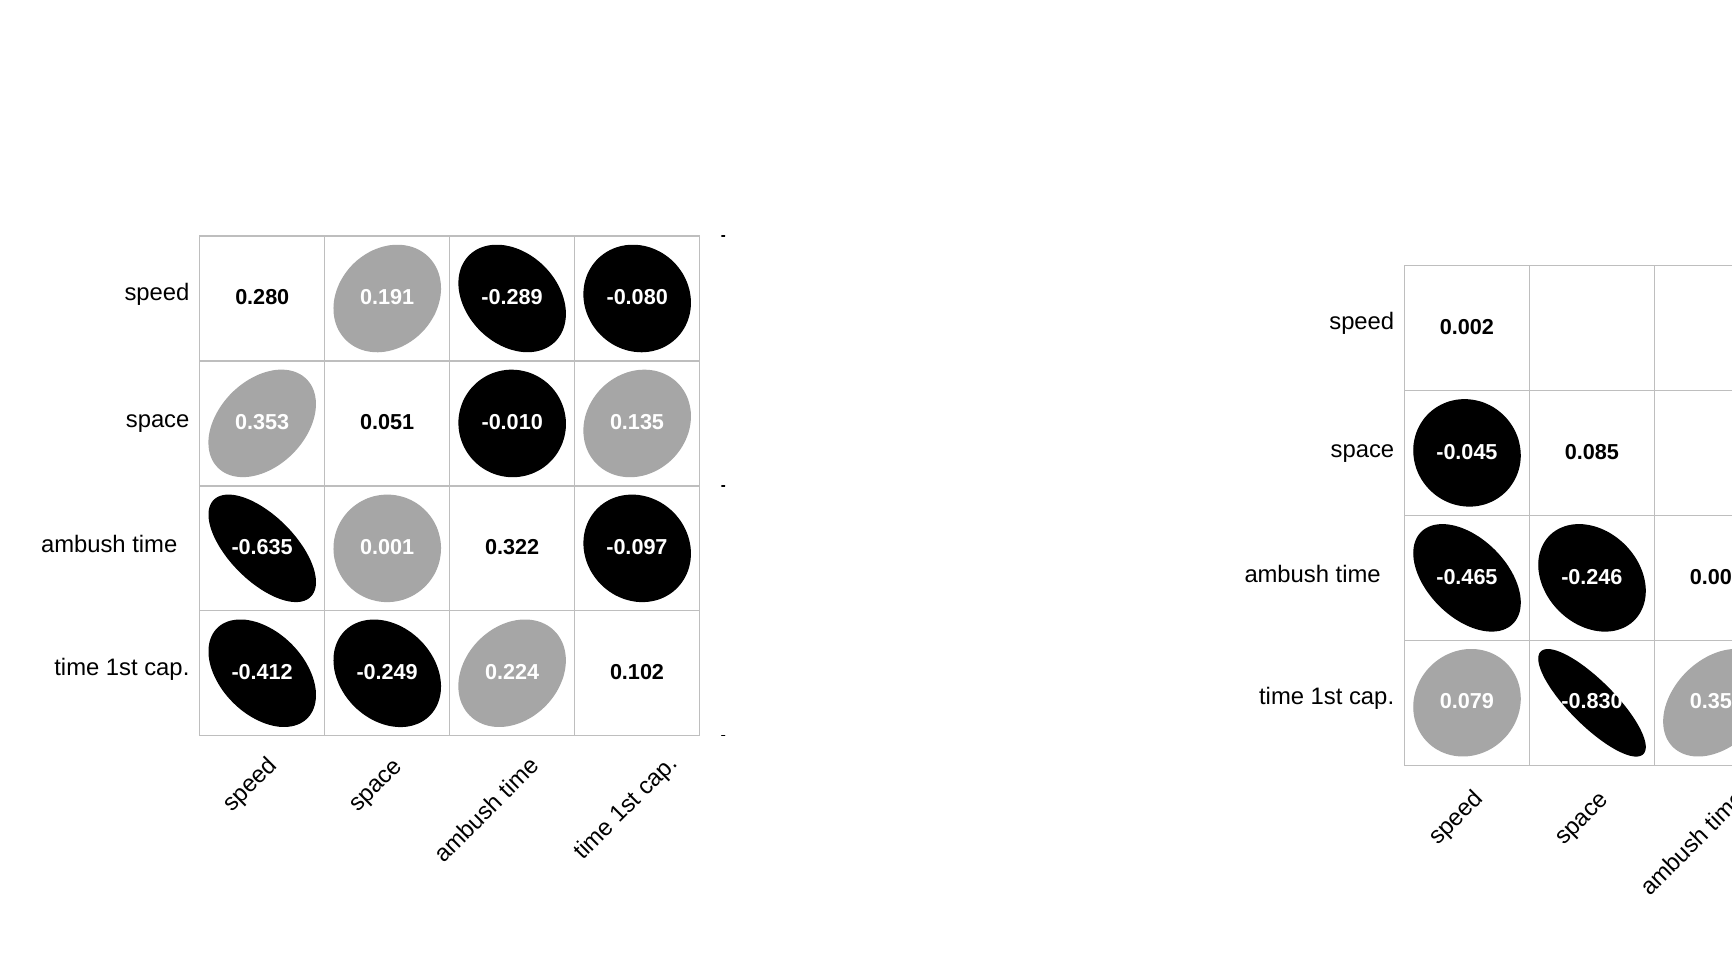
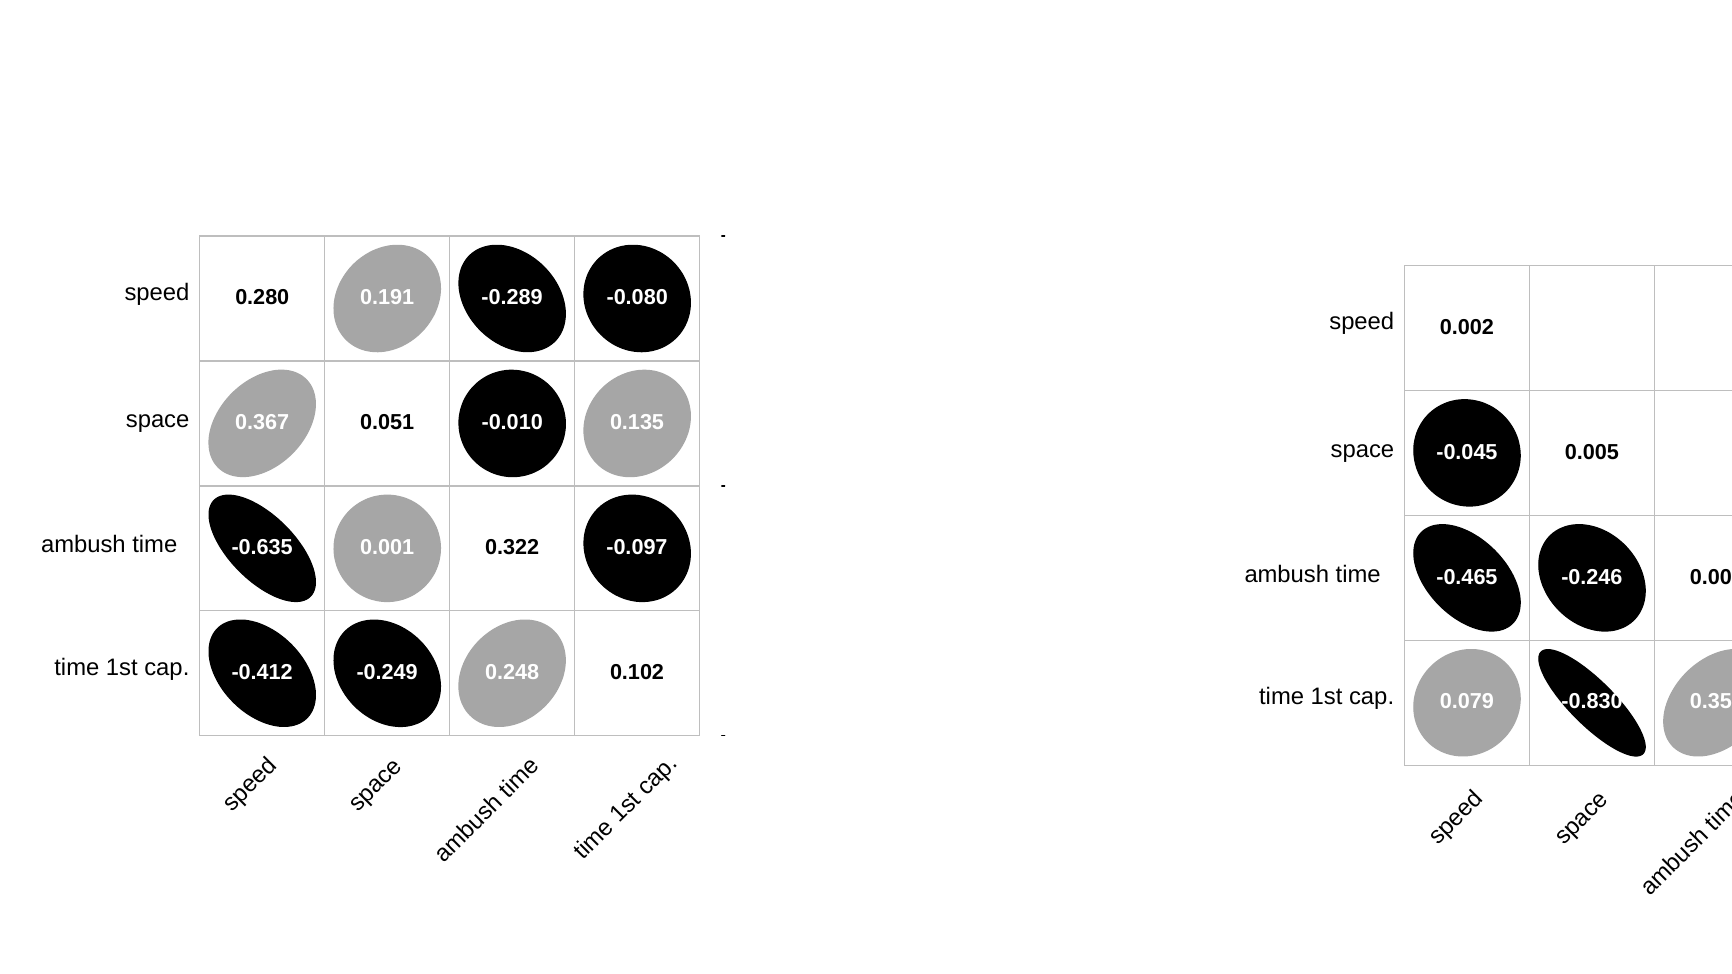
0.353: 0.353 -> 0.367
0.085: 0.085 -> 0.005
0.224: 0.224 -> 0.248
